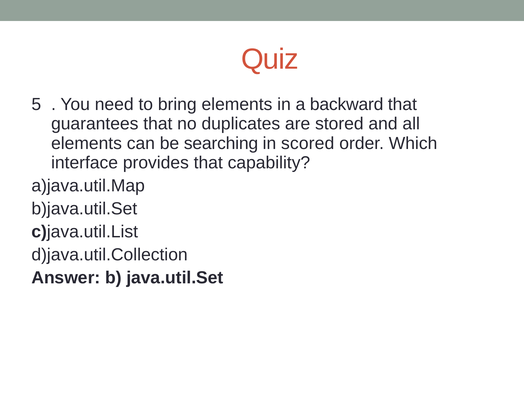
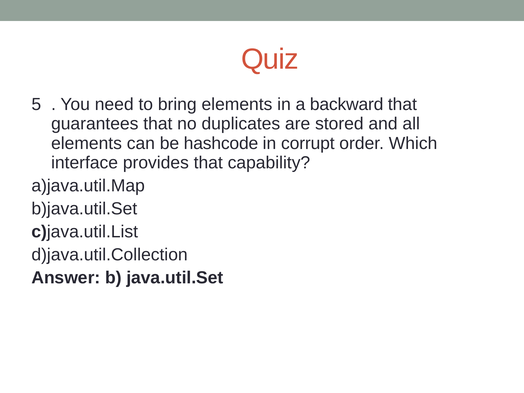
searching: searching -> hashcode
scored: scored -> corrupt
